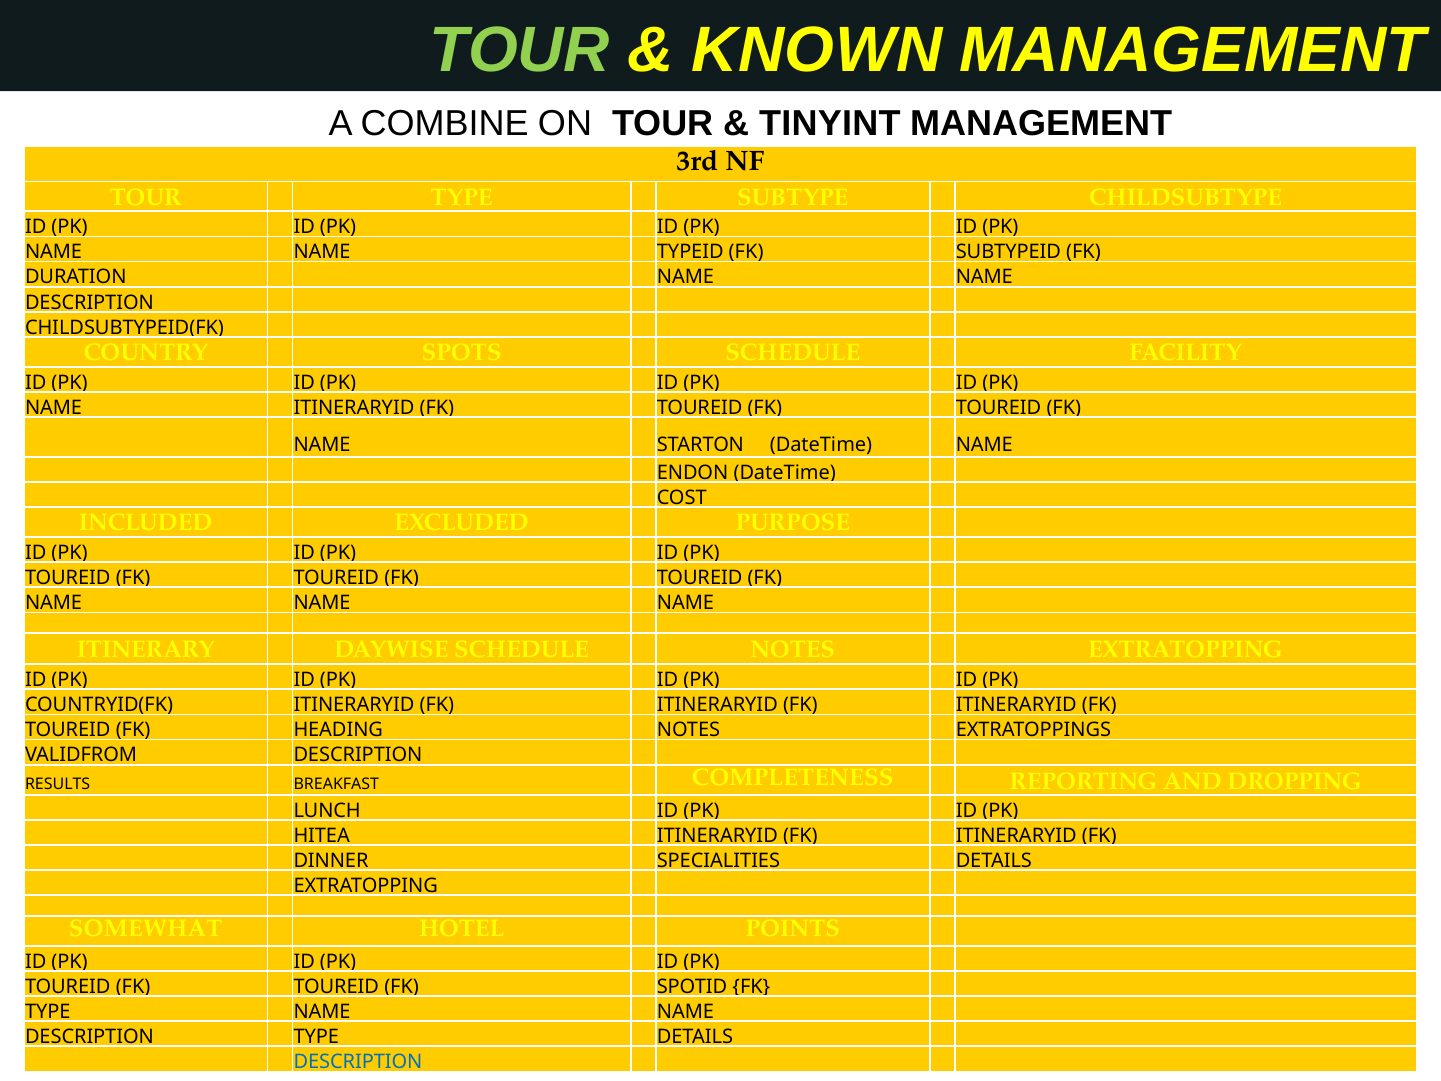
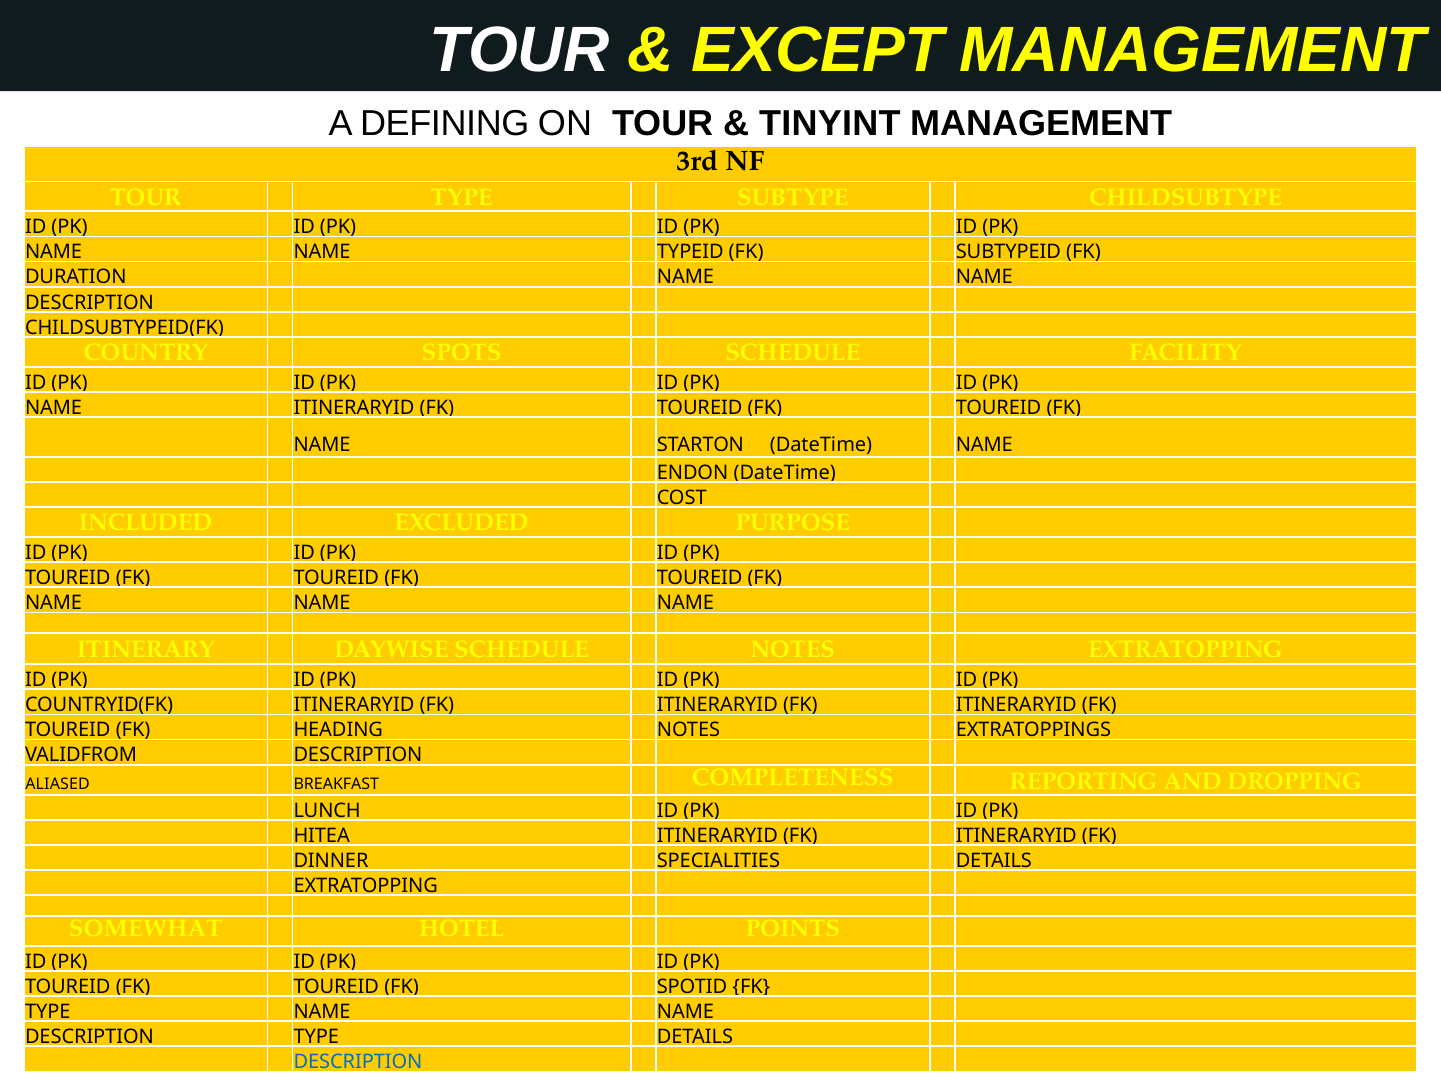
TOUR at (520, 50) colour: light green -> white
KNOWN: KNOWN -> EXCEPT
COMBINE: COMBINE -> DEFINING
RESULTS: RESULTS -> ALIASED
